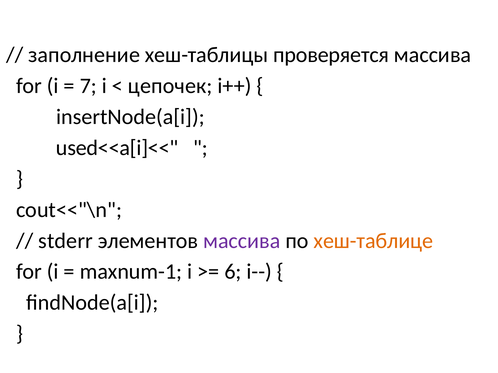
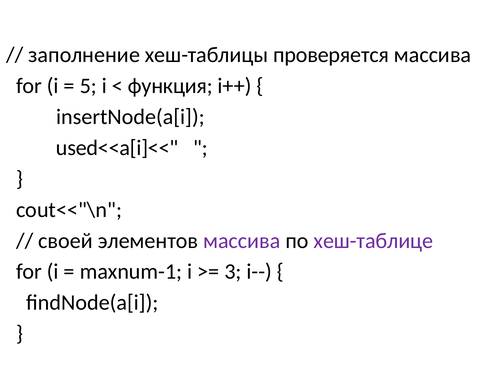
7: 7 -> 5
цепочек: цепочек -> функция
stderr: stderr -> своей
хеш-таблице colour: orange -> purple
6: 6 -> 3
